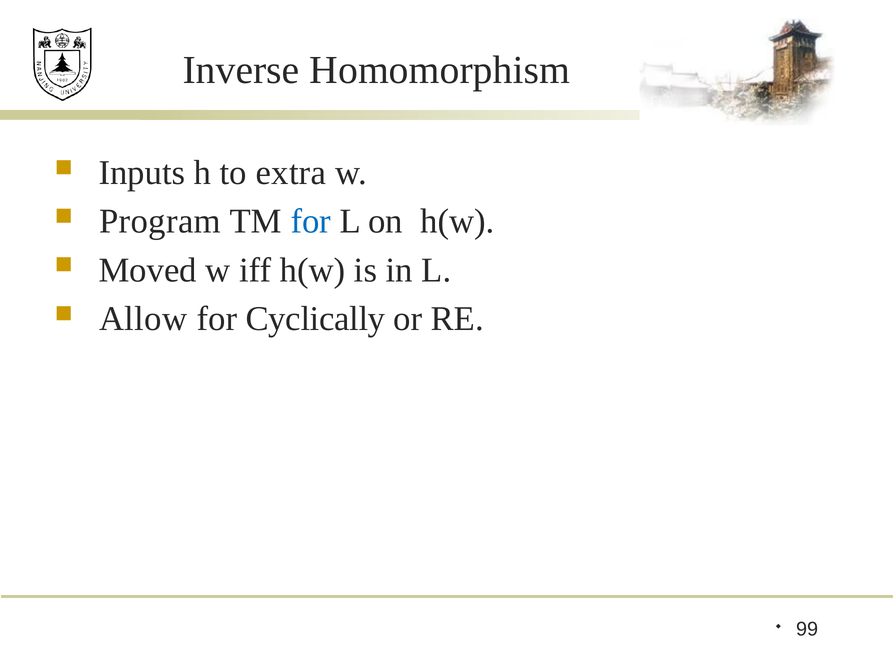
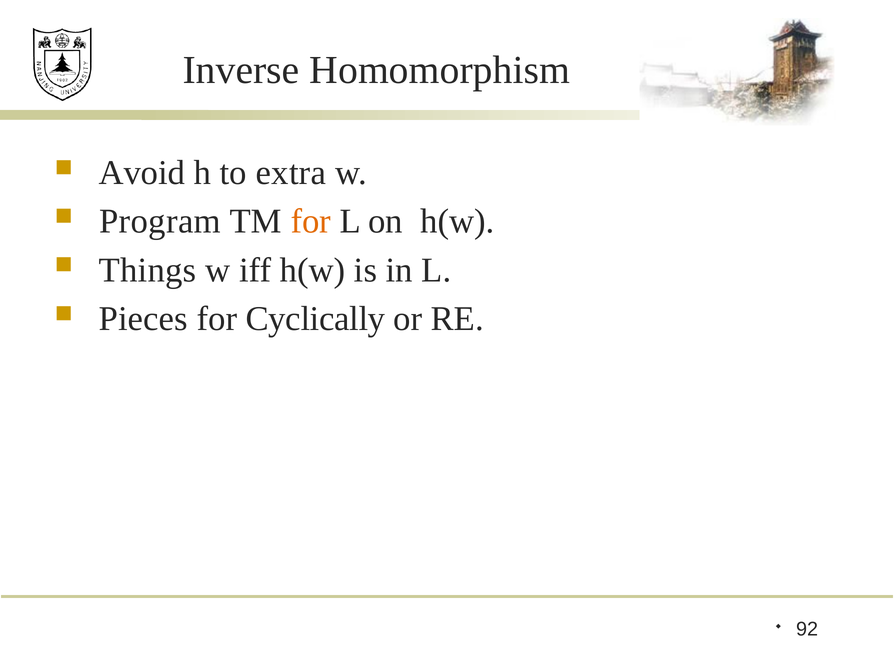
Inputs: Inputs -> Avoid
for at (311, 222) colour: blue -> orange
Moved: Moved -> Things
Allow: Allow -> Pieces
99: 99 -> 92
